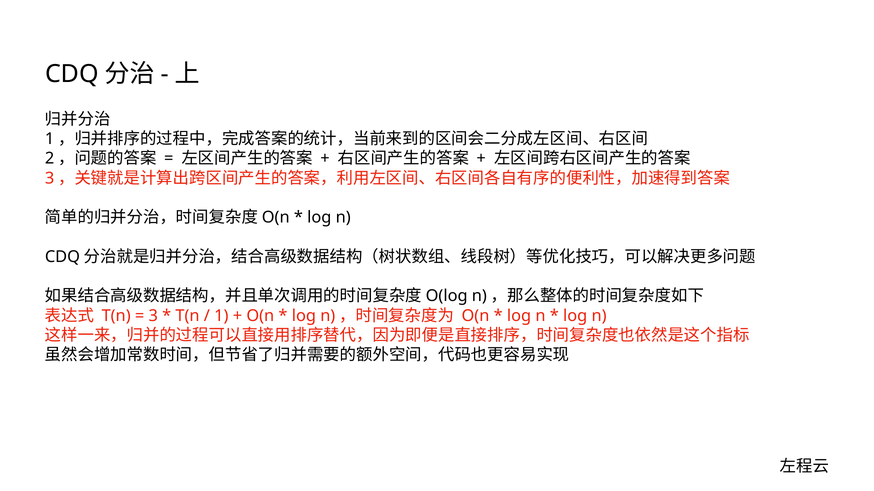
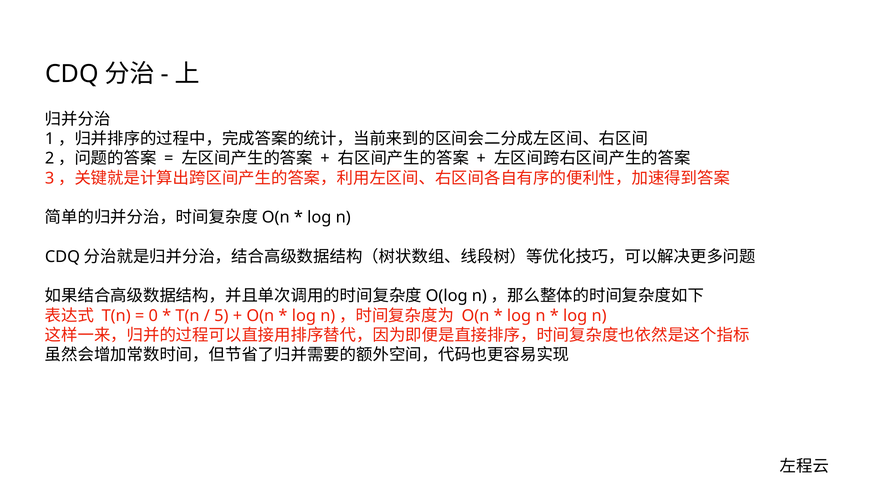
3 at (153, 316): 3 -> 0
1 at (221, 316): 1 -> 5
